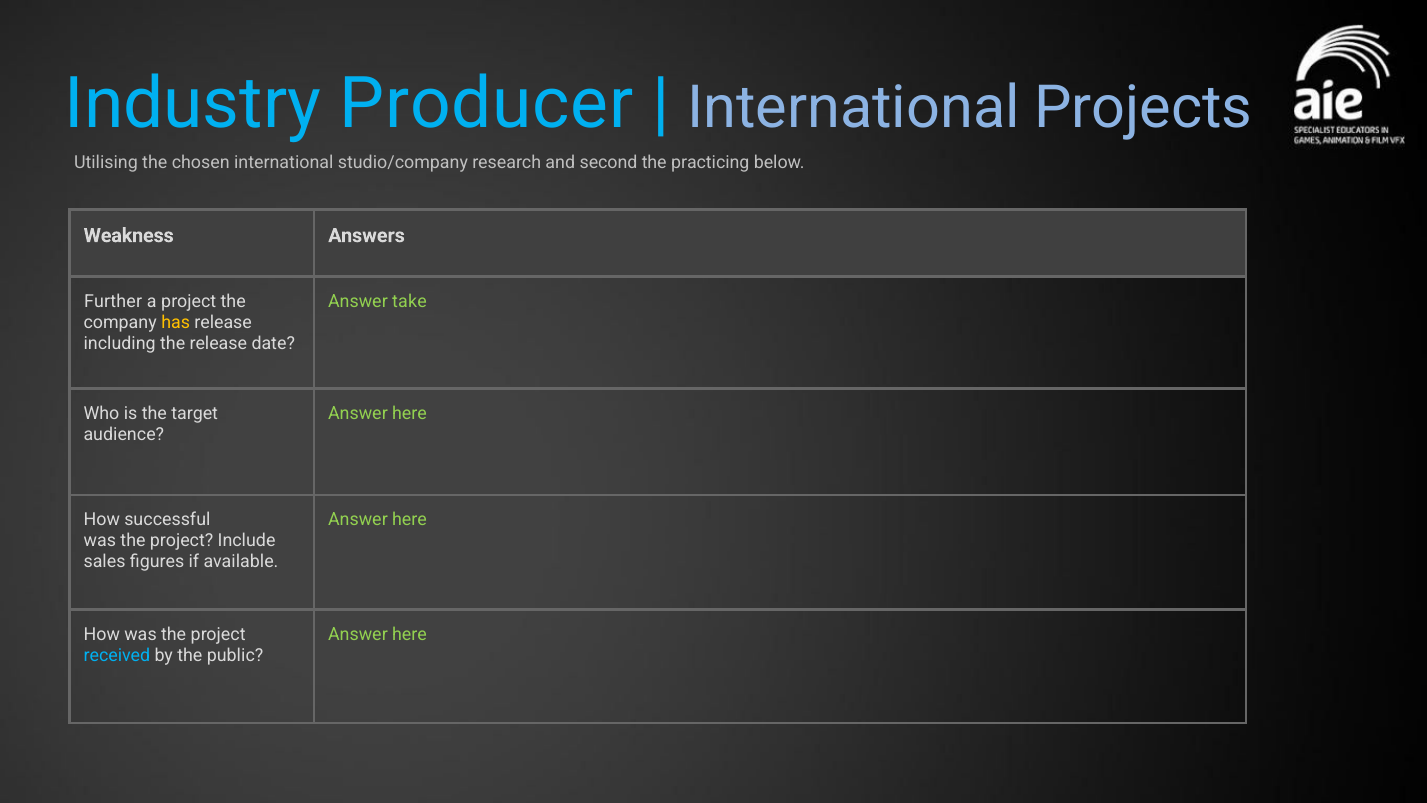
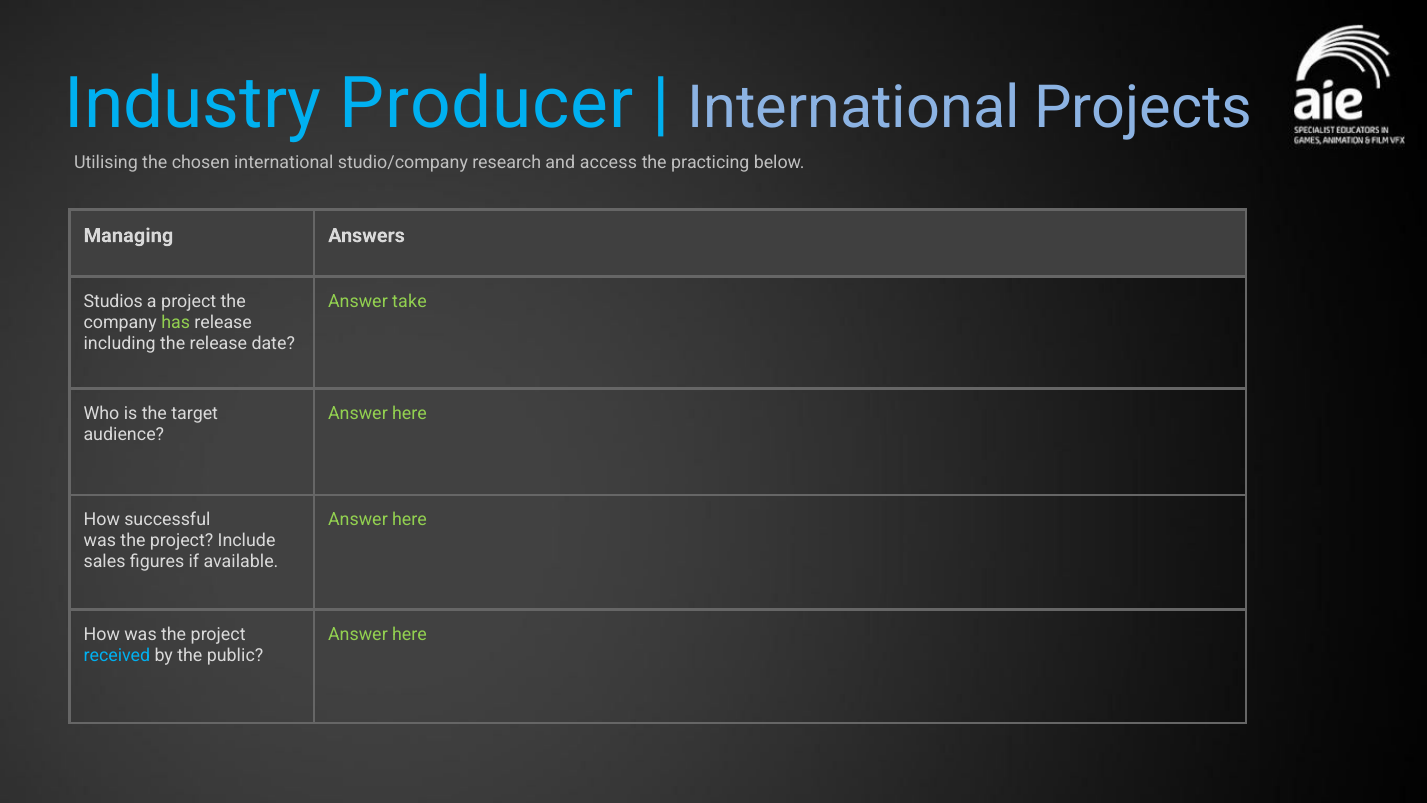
second: second -> access
Weakness: Weakness -> Managing
Further: Further -> Studios
has colour: yellow -> light green
